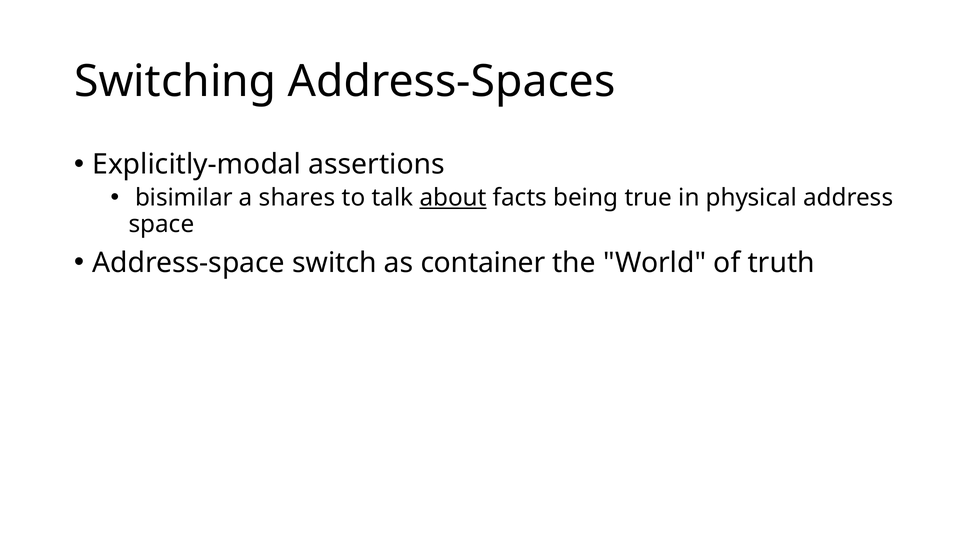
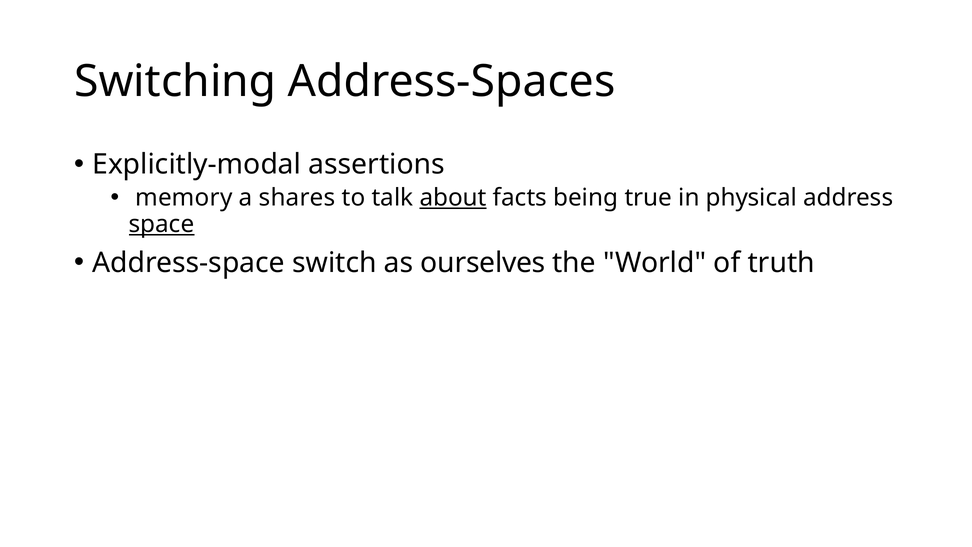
bisimilar: bisimilar -> memory
space underline: none -> present
container: container -> ourselves
